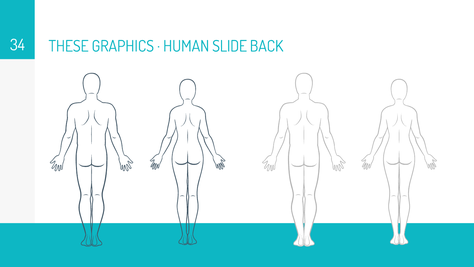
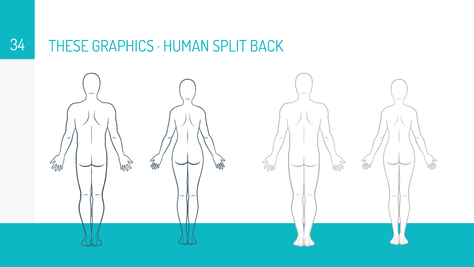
SLIDE: SLIDE -> SPLIT
